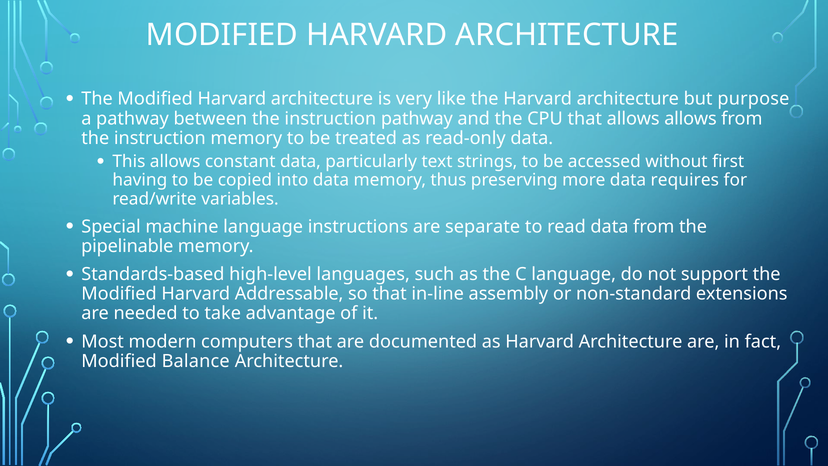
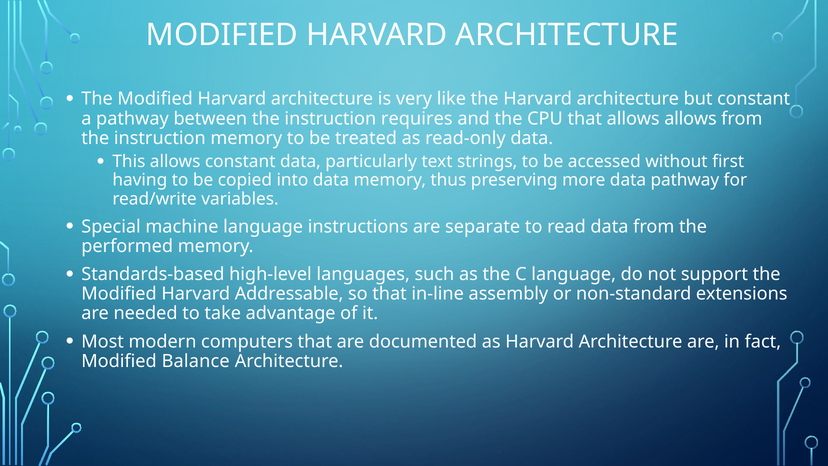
but purpose: purpose -> constant
instruction pathway: pathway -> requires
data requires: requires -> pathway
pipelinable: pipelinable -> performed
